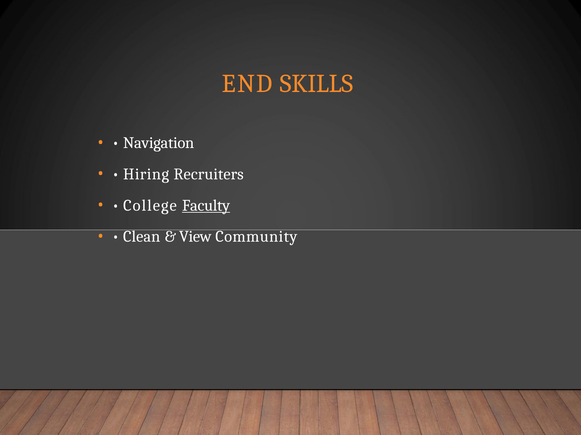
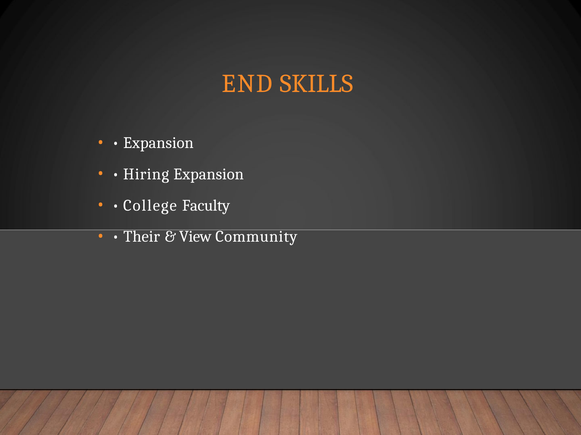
Navigation at (159, 143): Navigation -> Expansion
Hiring Recruiters: Recruiters -> Expansion
Faculty underline: present -> none
Clean: Clean -> Their
